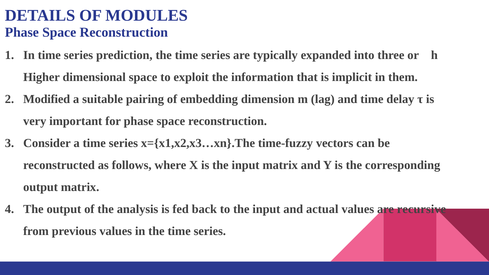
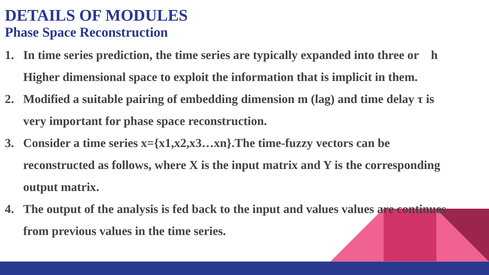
and actual: actual -> values
recursive: recursive -> continues
